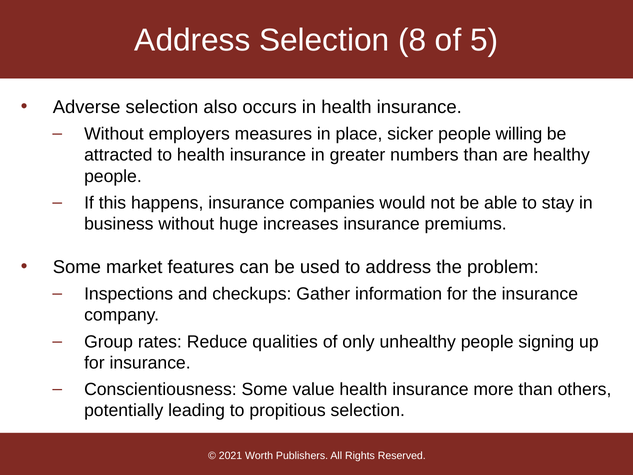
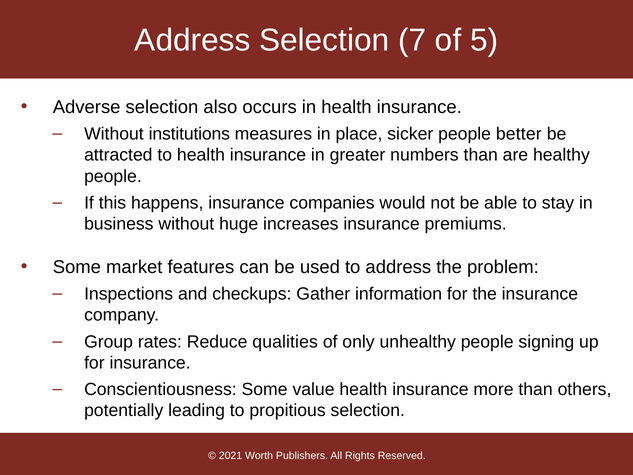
8: 8 -> 7
employers: employers -> institutions
willing: willing -> better
